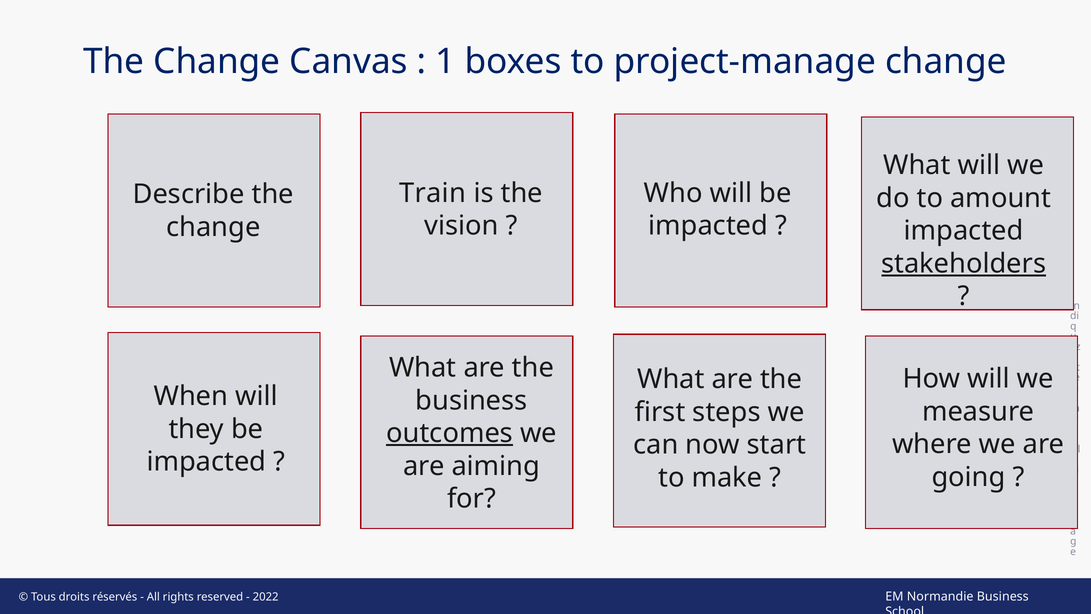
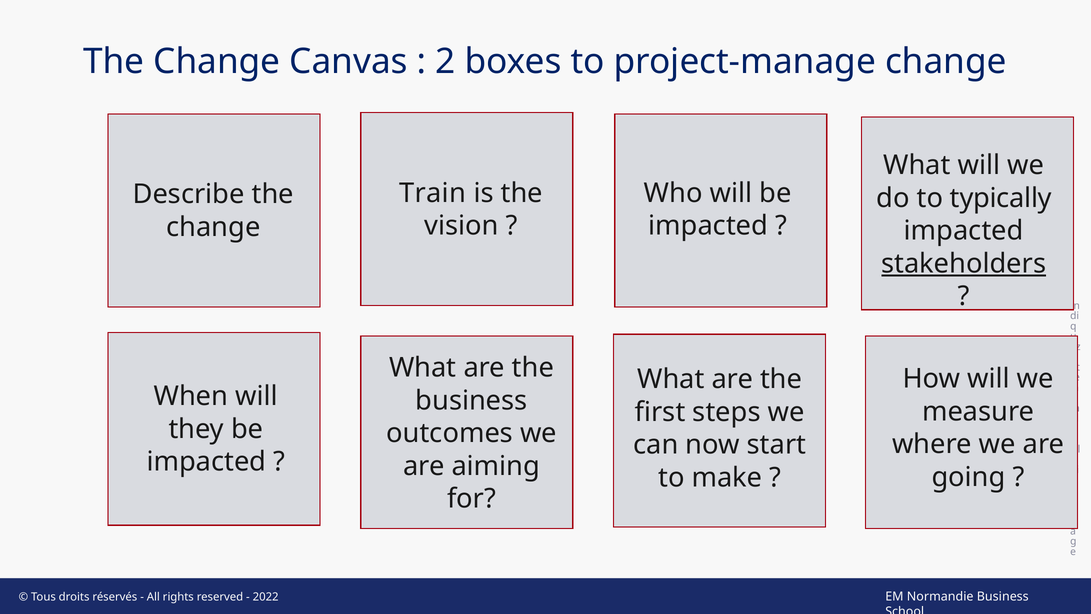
1: 1 -> 2
amount: amount -> typically
outcomes underline: present -> none
